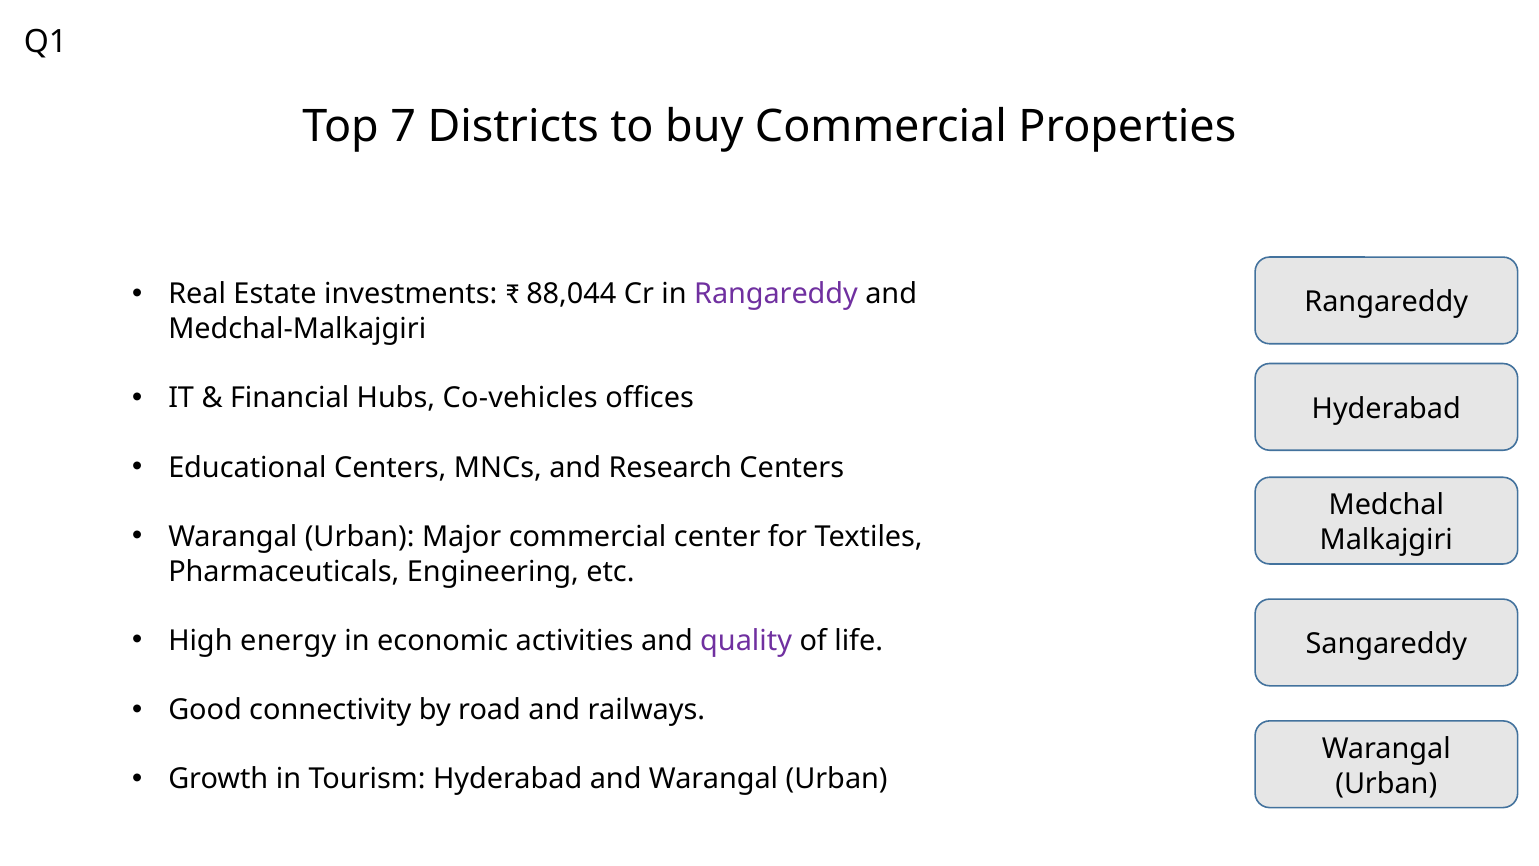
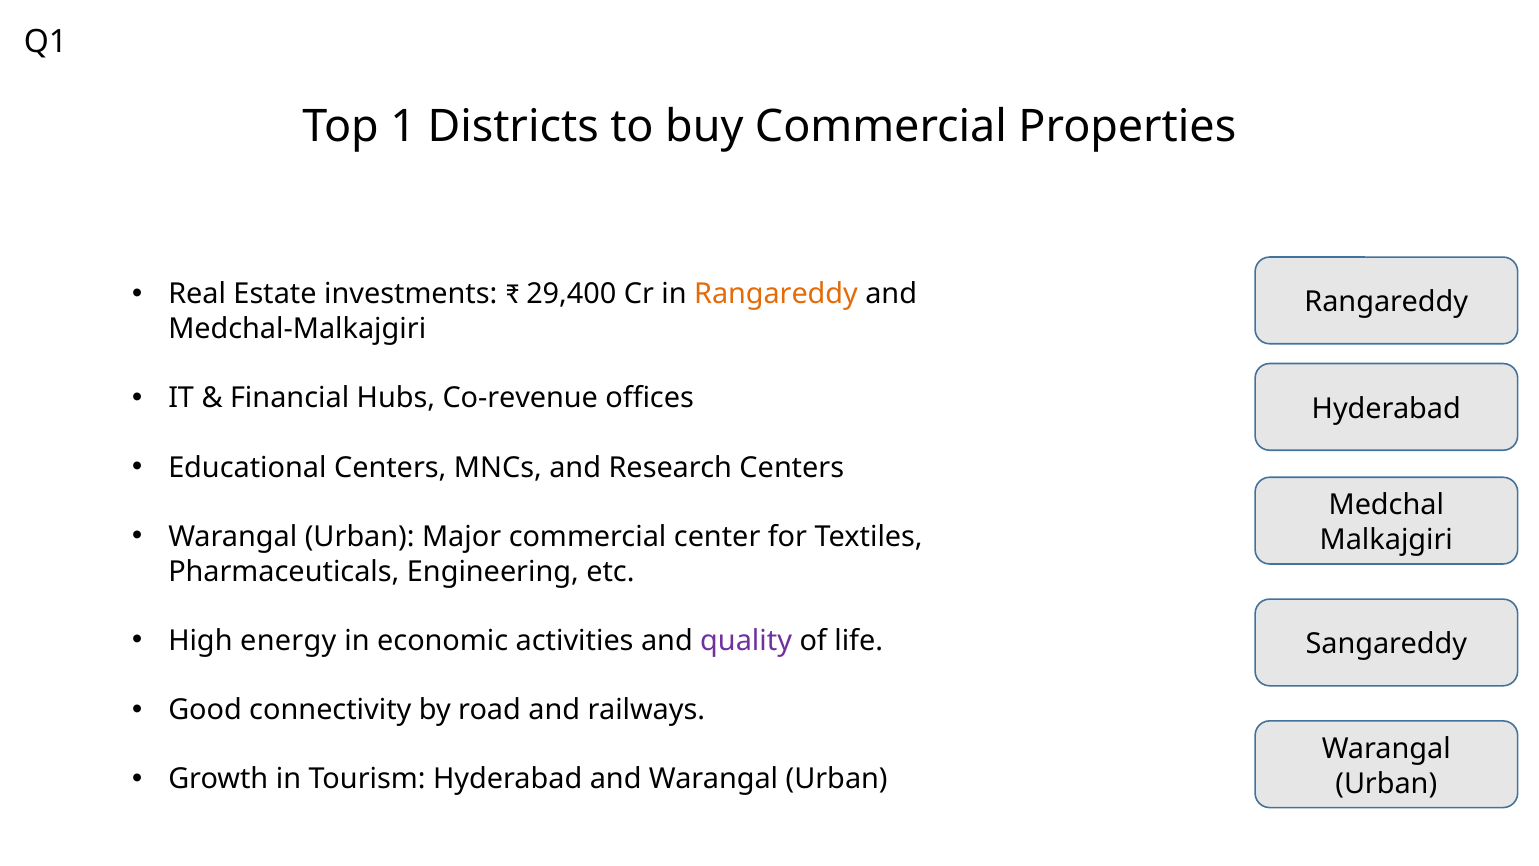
7: 7 -> 1
88,044: 88,044 -> 29,400
Rangareddy at (776, 294) colour: purple -> orange
Co-vehicles: Co-vehicles -> Co-revenue
